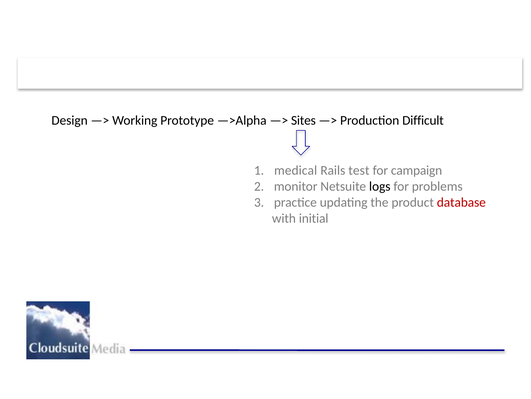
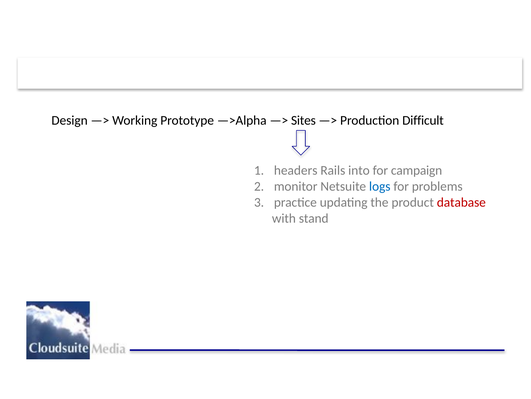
medical: medical -> headers
test: test -> into
logs colour: black -> blue
initial: initial -> stand
